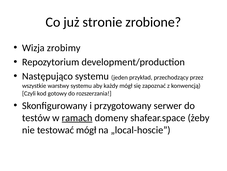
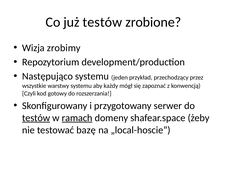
już stronie: stronie -> testów
testów at (36, 117) underline: none -> present
testować mógł: mógł -> bazę
